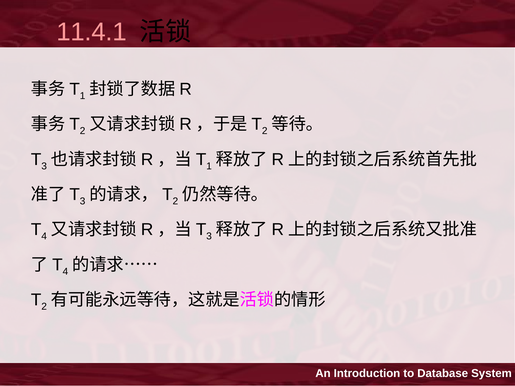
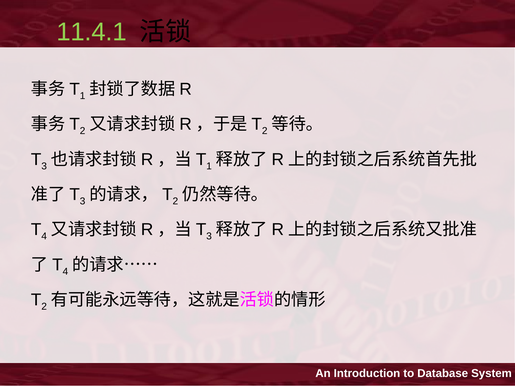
11.4.1 colour: pink -> light green
